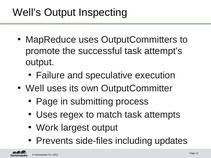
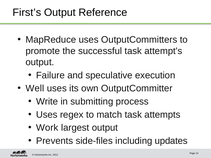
Well’s: Well’s -> First’s
Inspecting: Inspecting -> Reference
Page at (47, 102): Page -> Write
